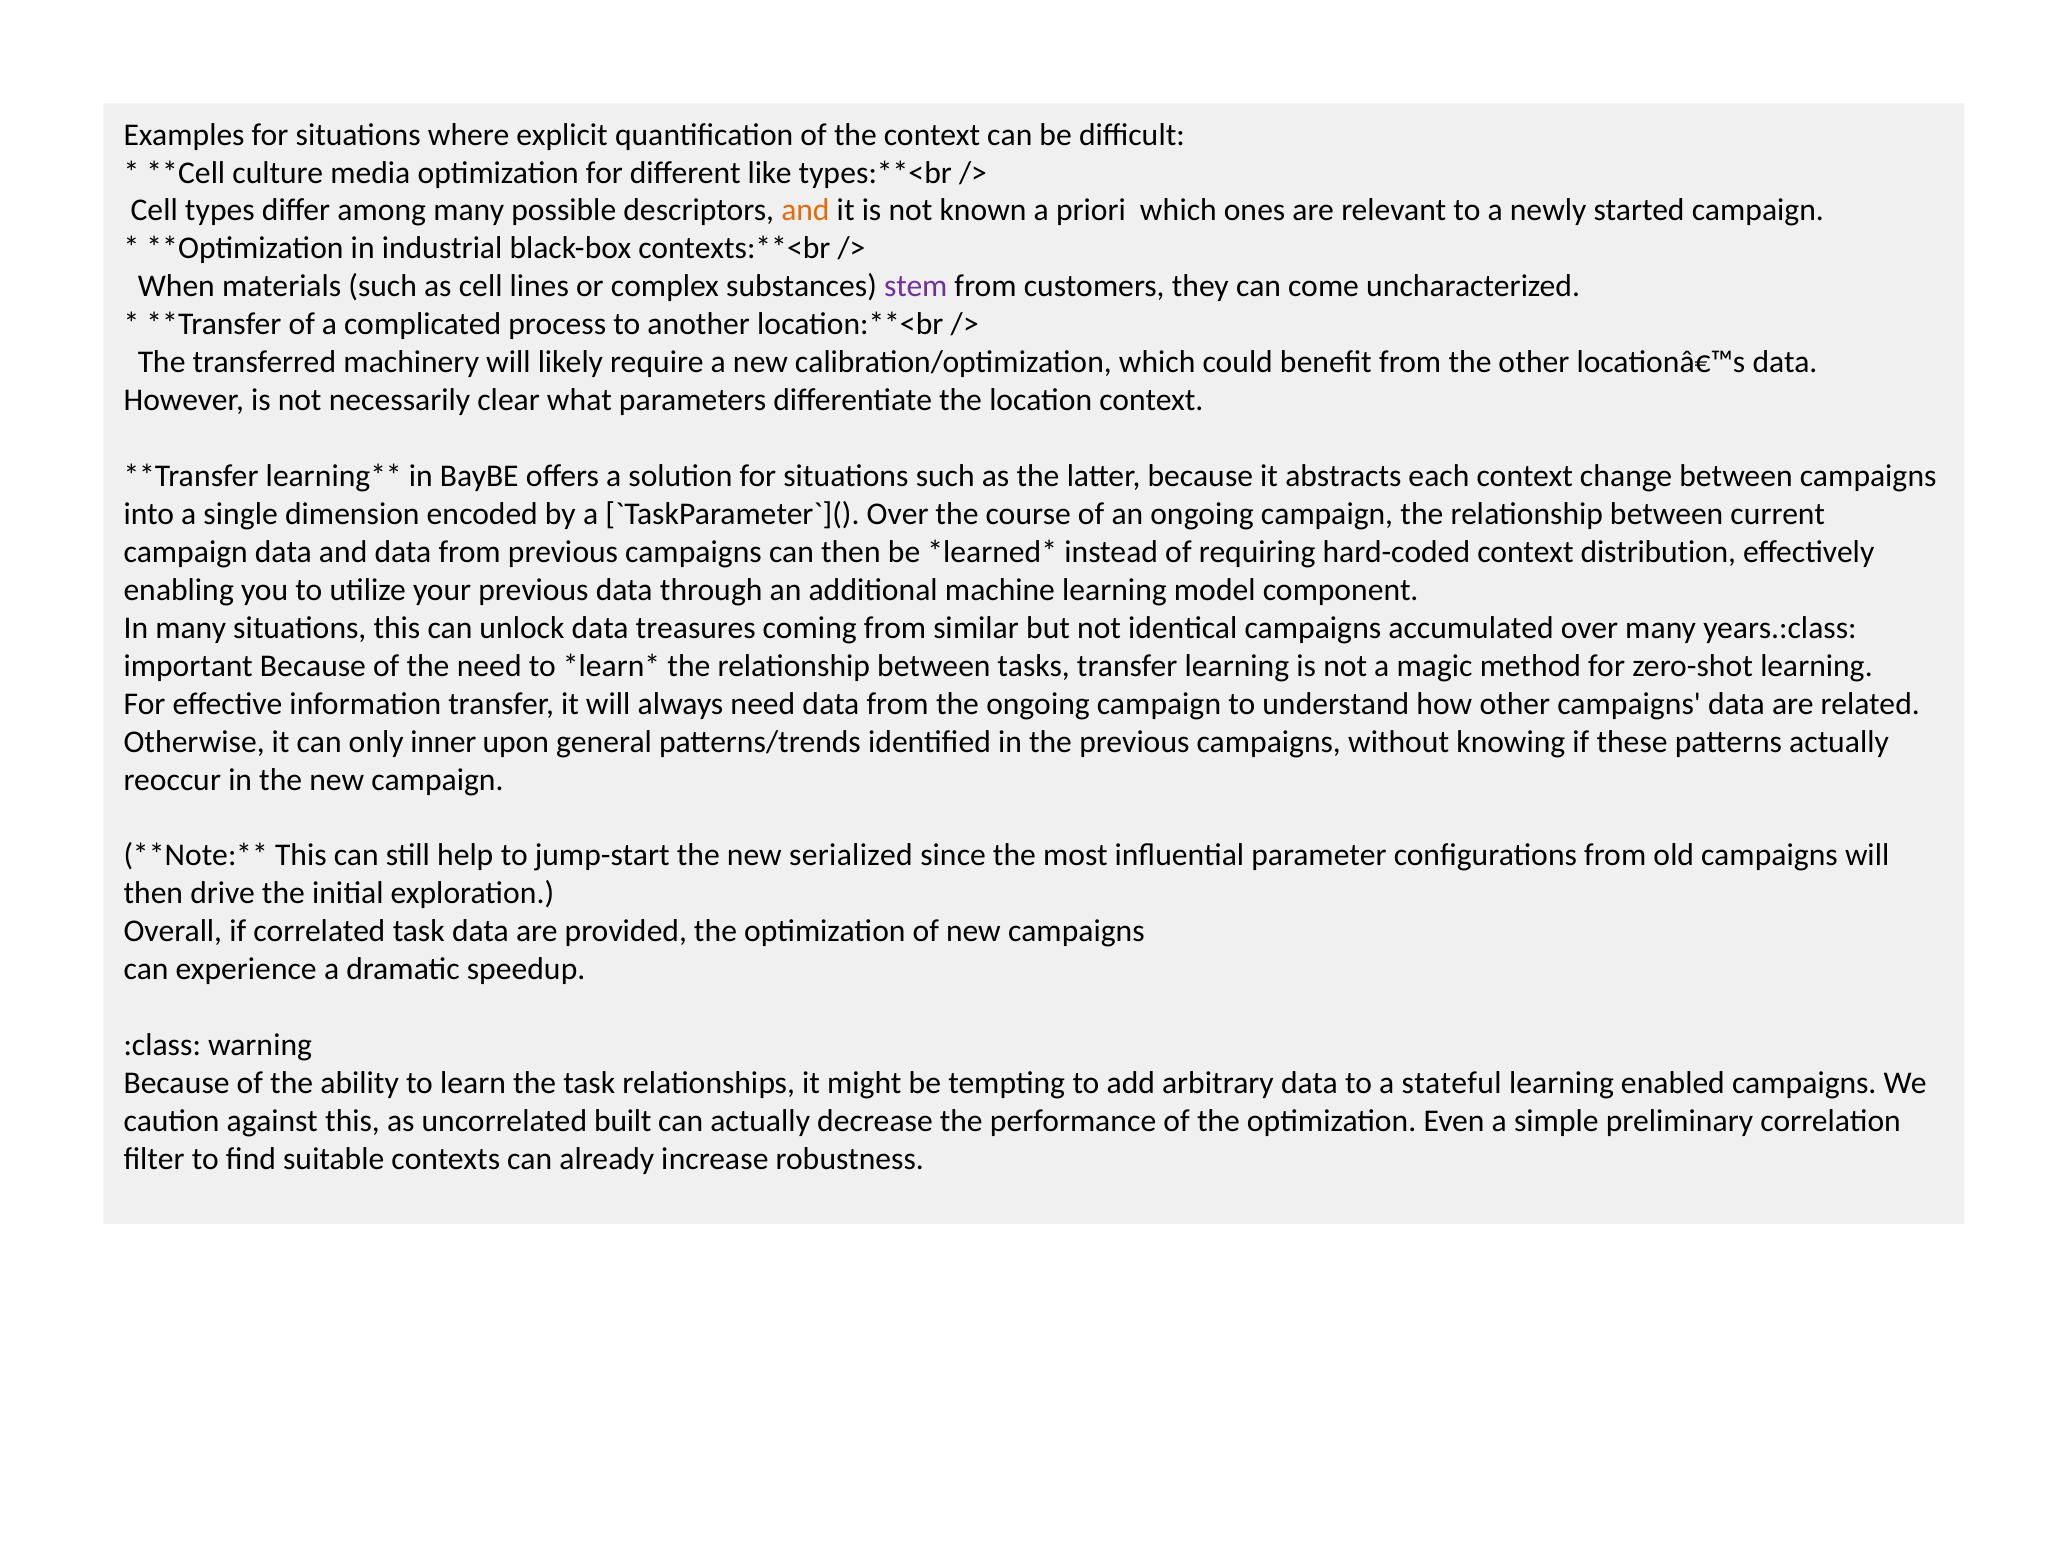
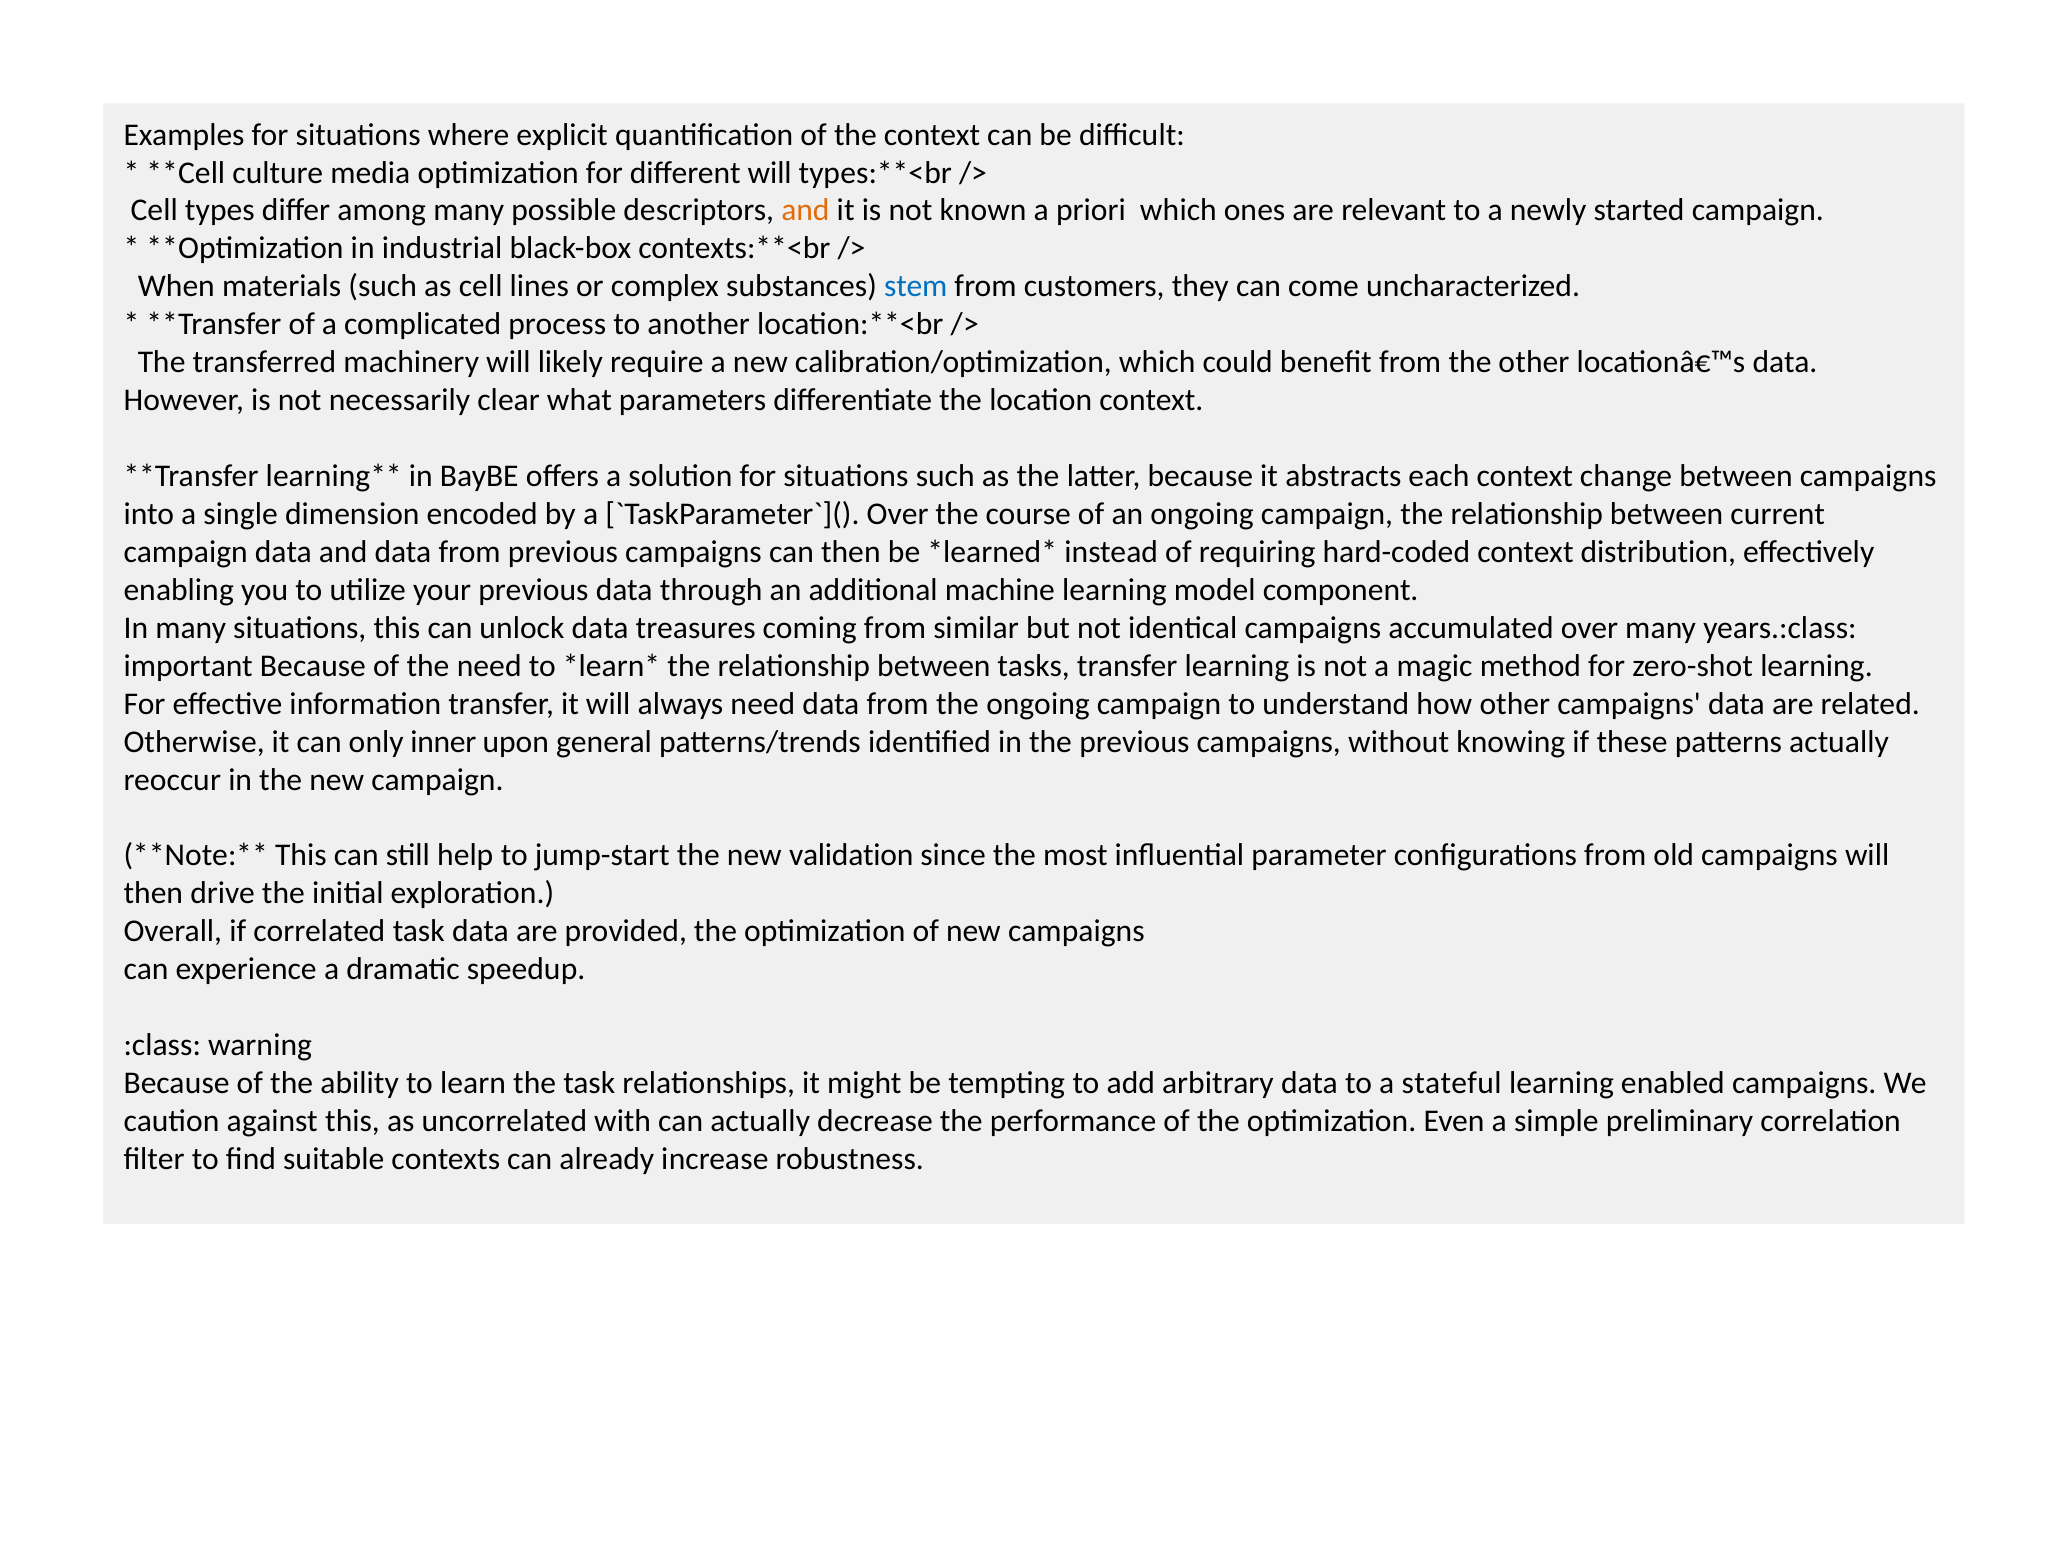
different like: like -> will
stem colour: purple -> blue
serialized: serialized -> validation
built: built -> with
